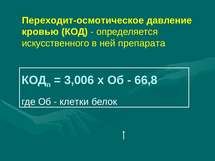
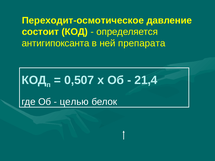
кровью: кровью -> состоит
искусственного: искусственного -> антигипоксанта
3,006: 3,006 -> 0,507
66,8: 66,8 -> 21,4
клетки: клетки -> целью
